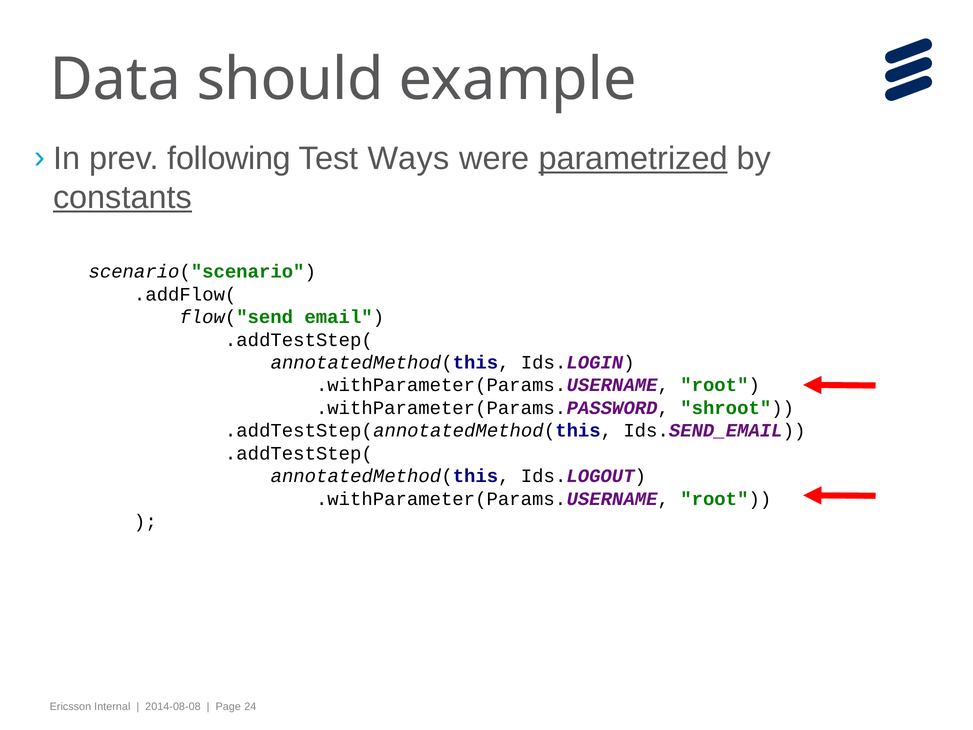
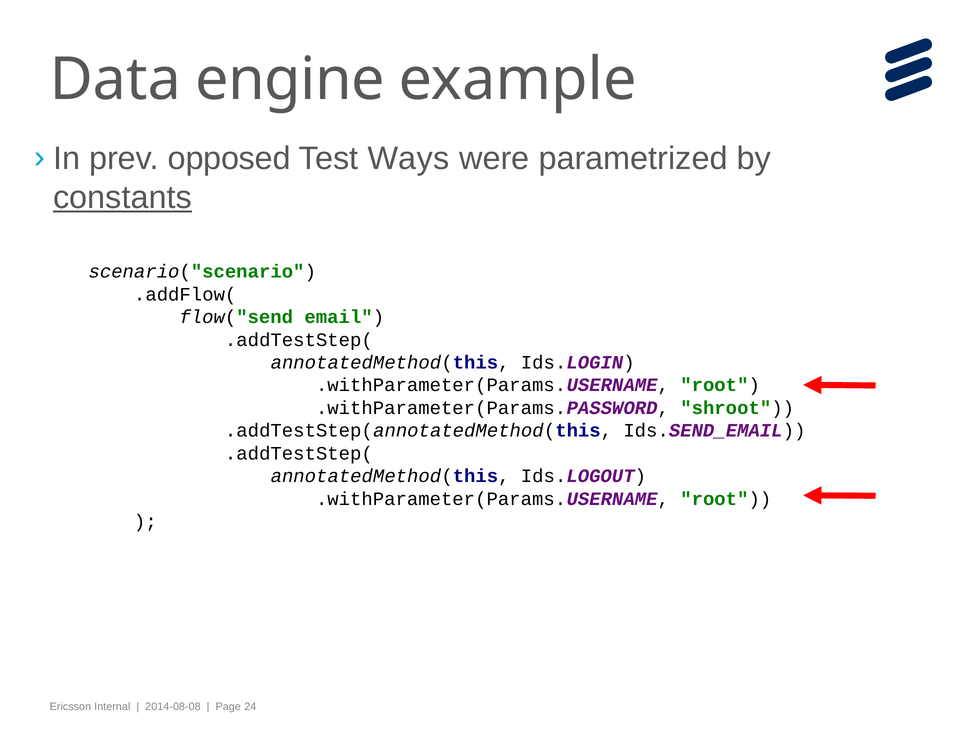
should: should -> engine
following: following -> opposed
parametrized underline: present -> none
